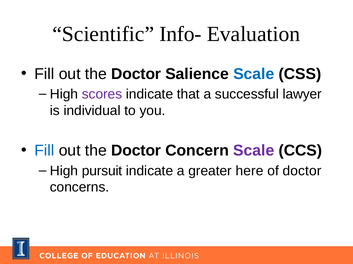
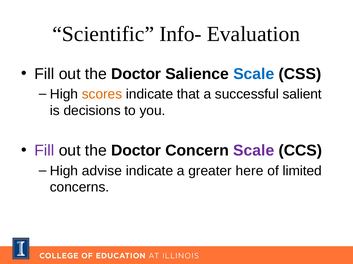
scores colour: purple -> orange
lawyer: lawyer -> salient
individual: individual -> decisions
Fill at (44, 151) colour: blue -> purple
pursuit: pursuit -> advise
of doctor: doctor -> limited
